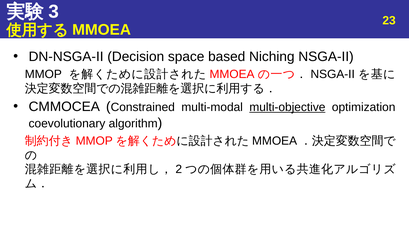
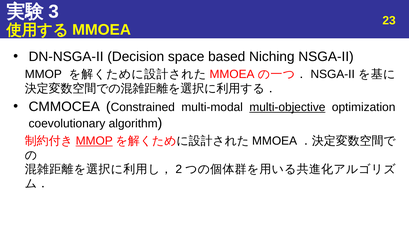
MMOP at (94, 141) underline: none -> present
